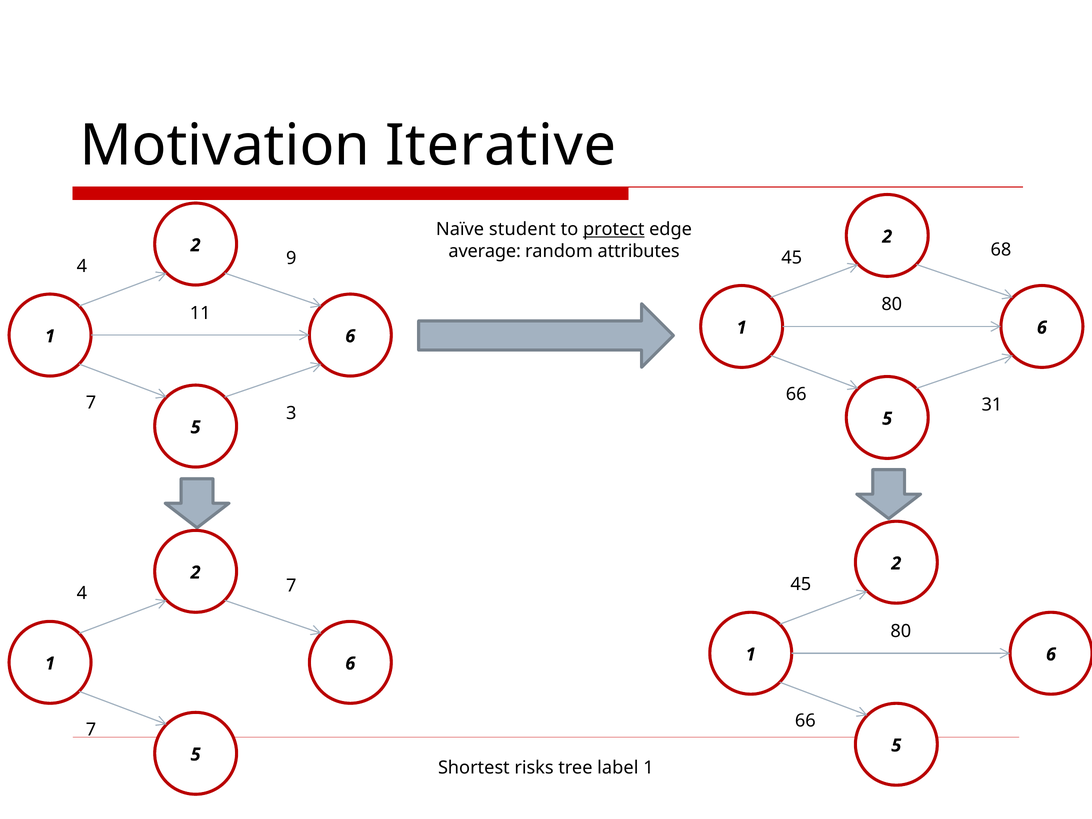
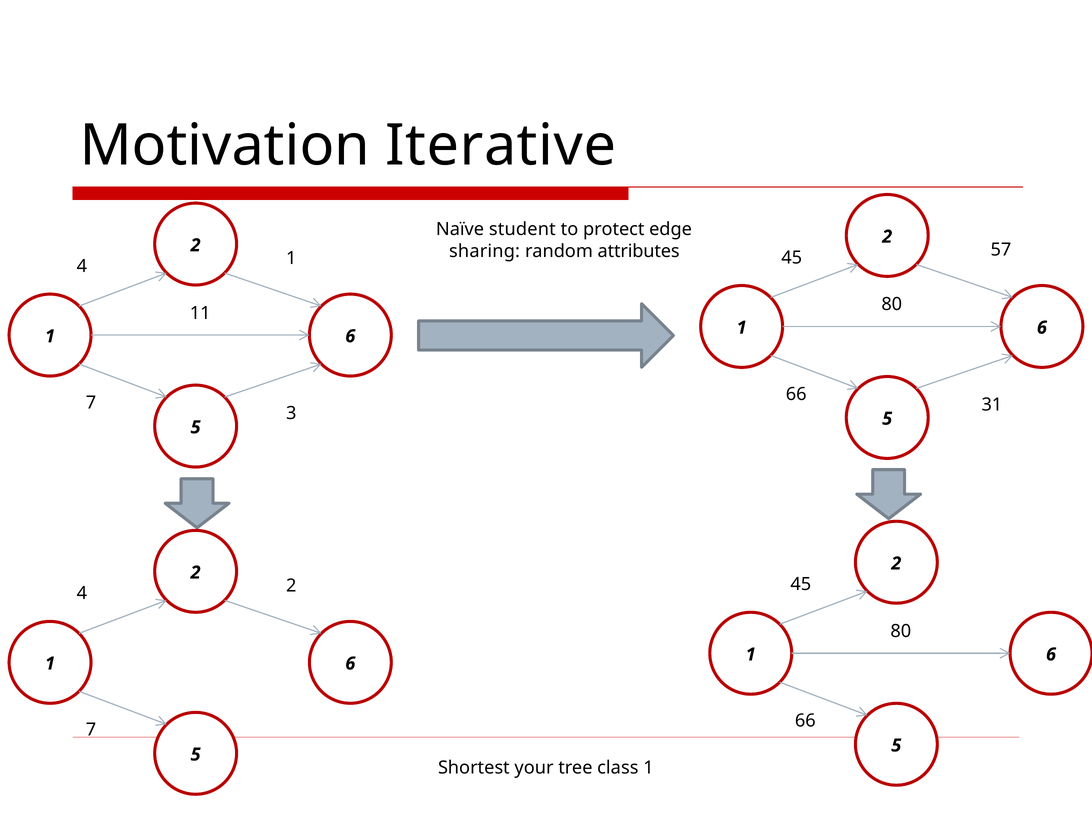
protect underline: present -> none
average: average -> sharing
68: 68 -> 57
4 9: 9 -> 1
4 7: 7 -> 2
risks: risks -> your
label: label -> class
